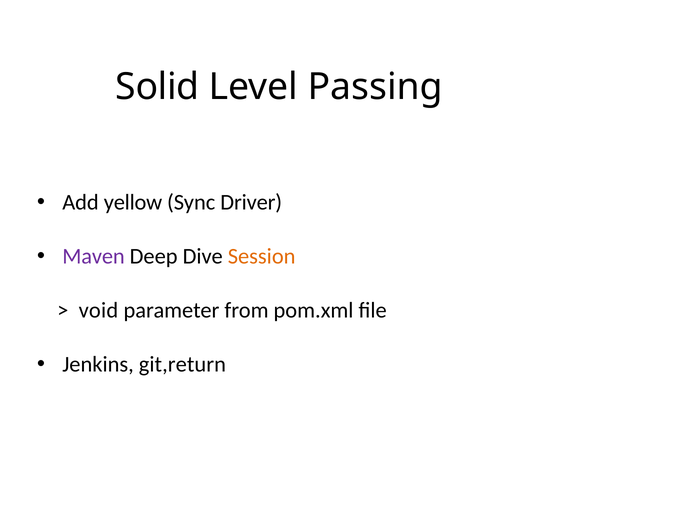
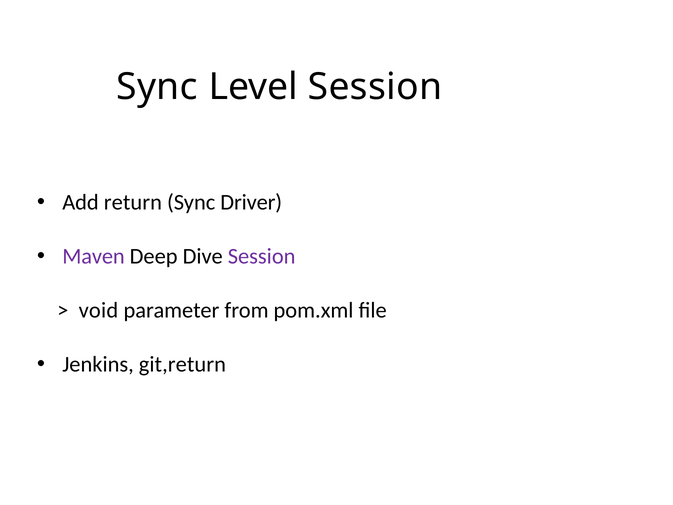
Solid at (157, 87): Solid -> Sync
Level Passing: Passing -> Session
yellow: yellow -> return
Session at (262, 256) colour: orange -> purple
